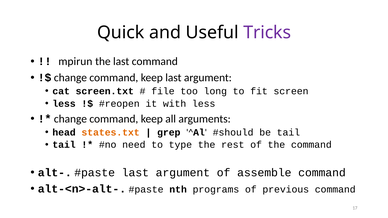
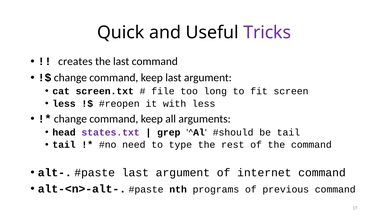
mpirun: mpirun -> creates
states.txt colour: orange -> purple
assemble: assemble -> internet
